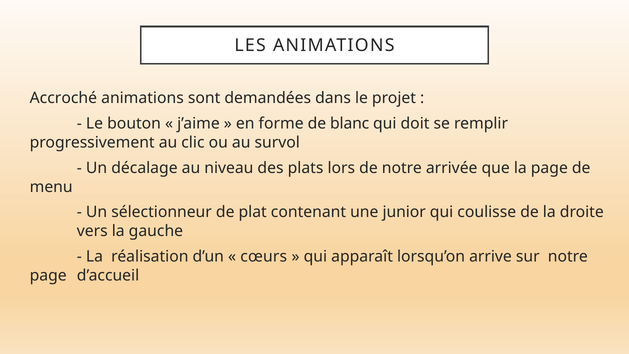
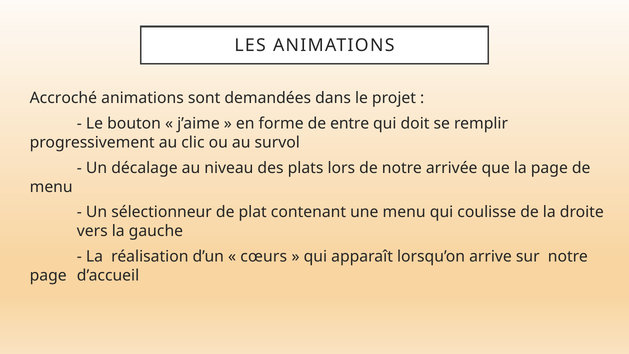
blanc: blanc -> entre
une junior: junior -> menu
